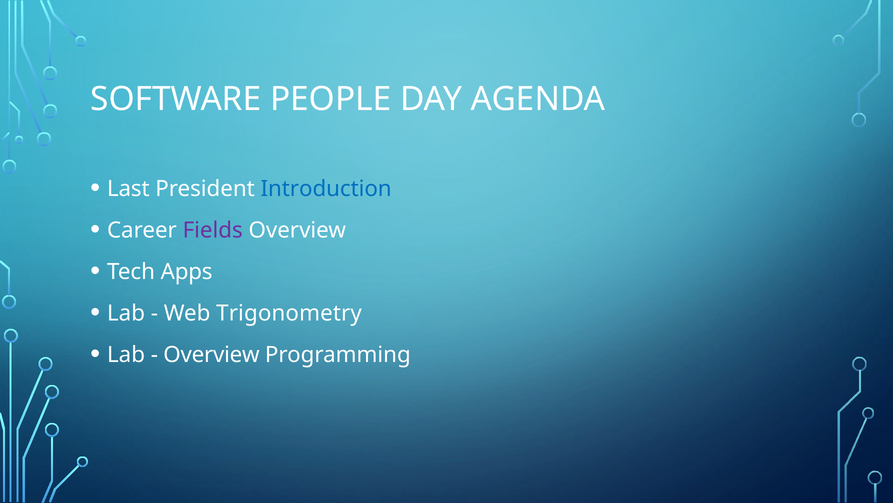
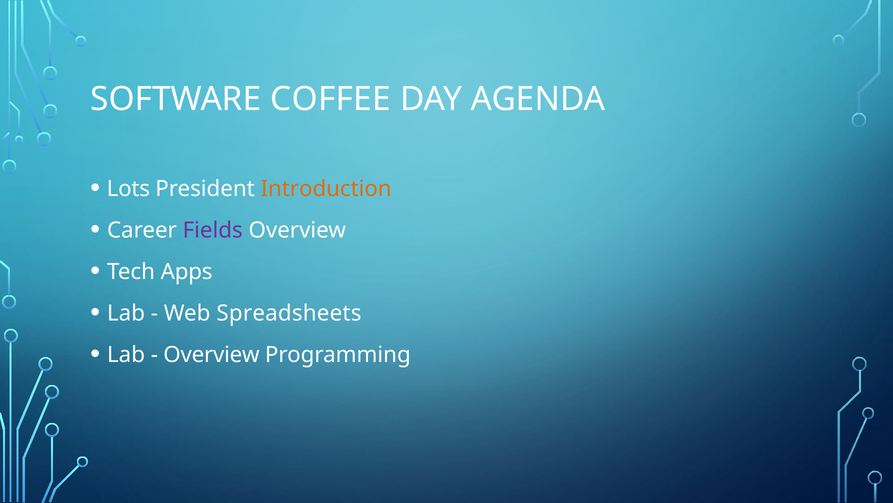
PEOPLE: PEOPLE -> COFFEE
Last: Last -> Lots
Introduction colour: blue -> orange
Trigonometry: Trigonometry -> Spreadsheets
